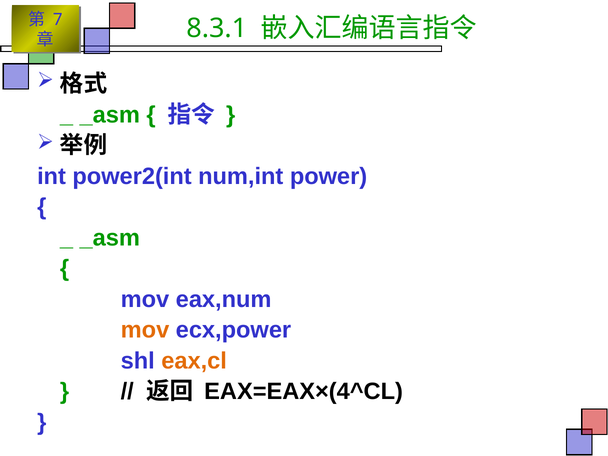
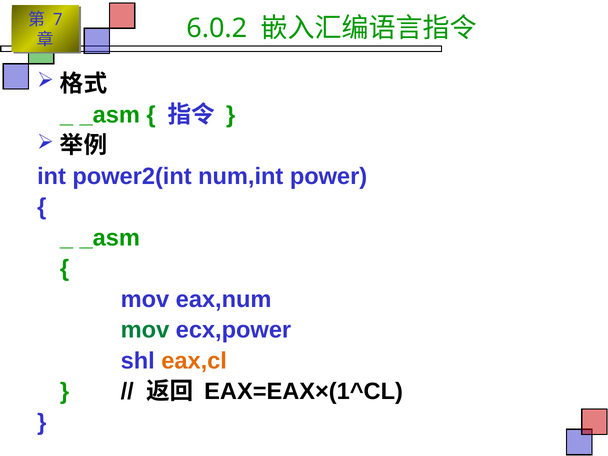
8.3.1: 8.3.1 -> 6.0.2
mov at (145, 330) colour: orange -> green
EAX=EAX×(4^CL: EAX=EAX×(4^CL -> EAX=EAX×(1^CL
